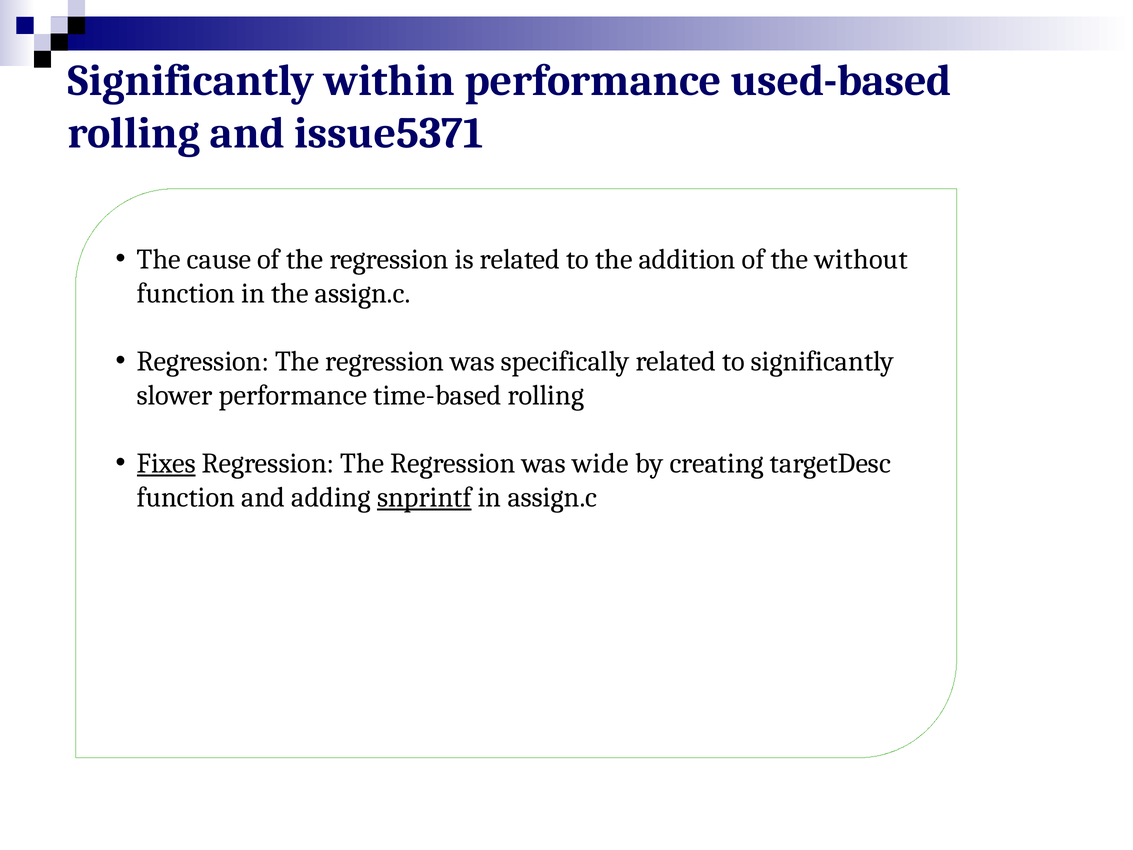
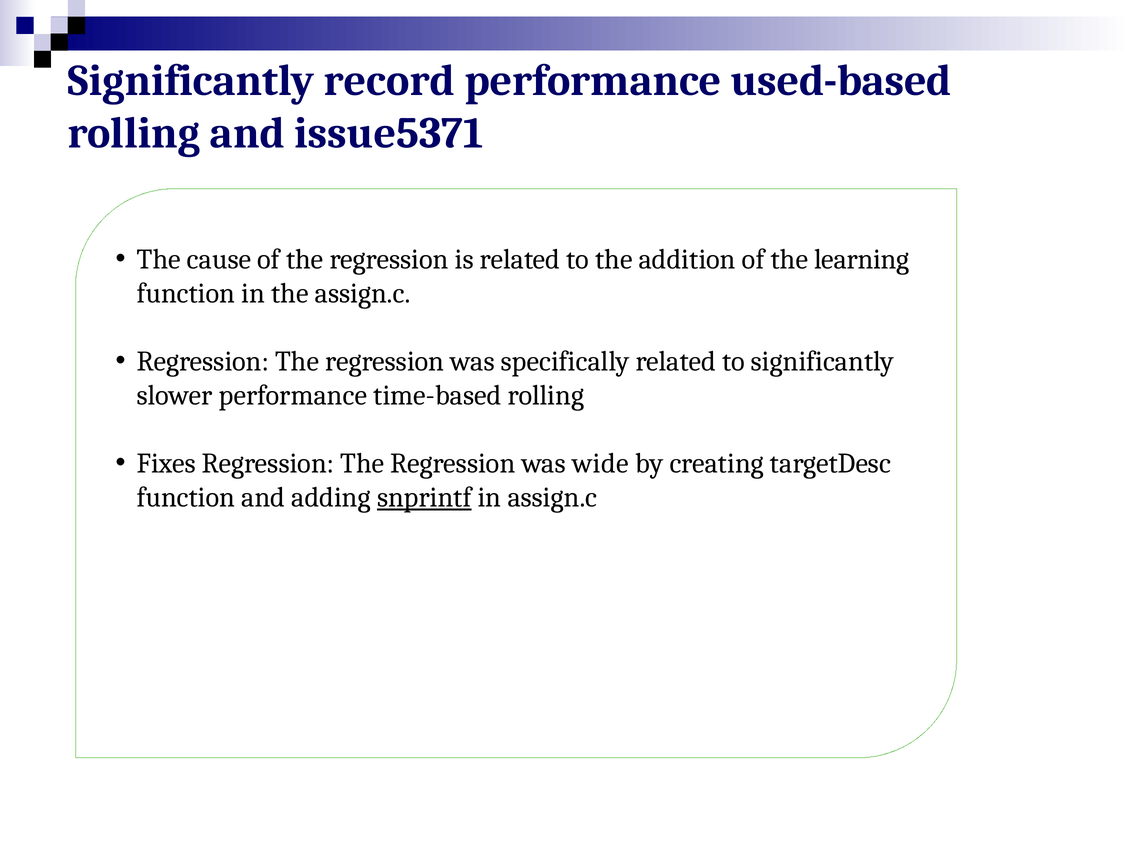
within: within -> record
without: without -> learning
Fixes underline: present -> none
